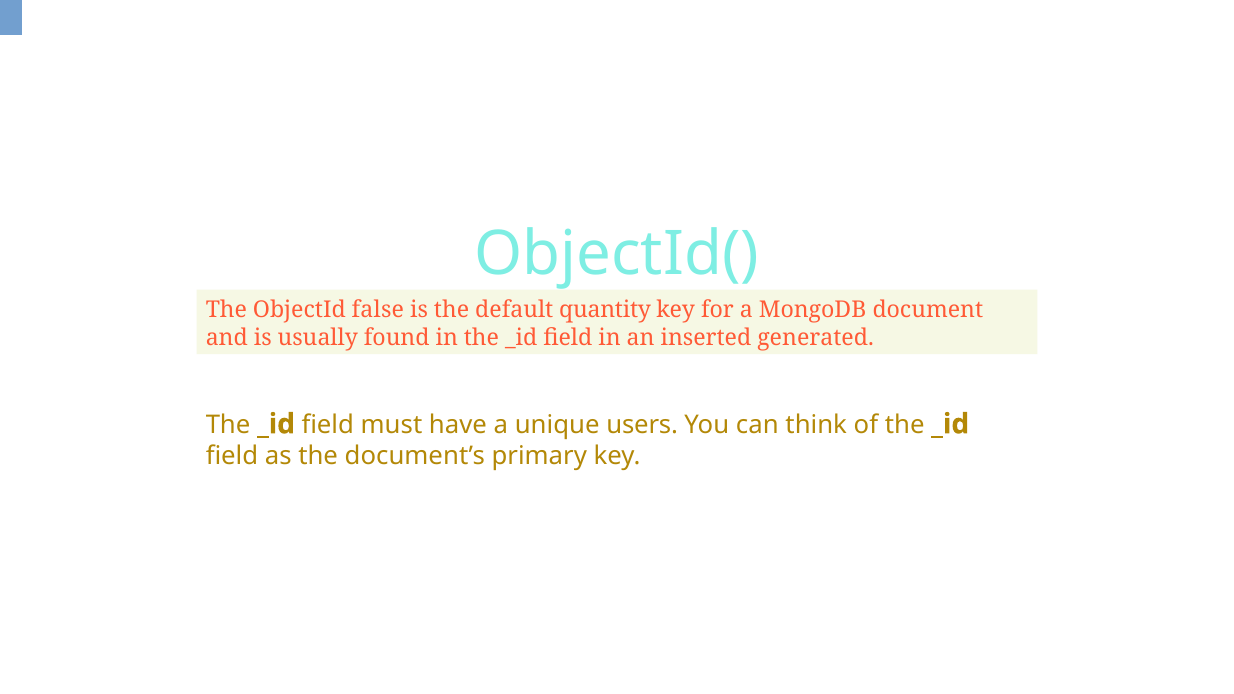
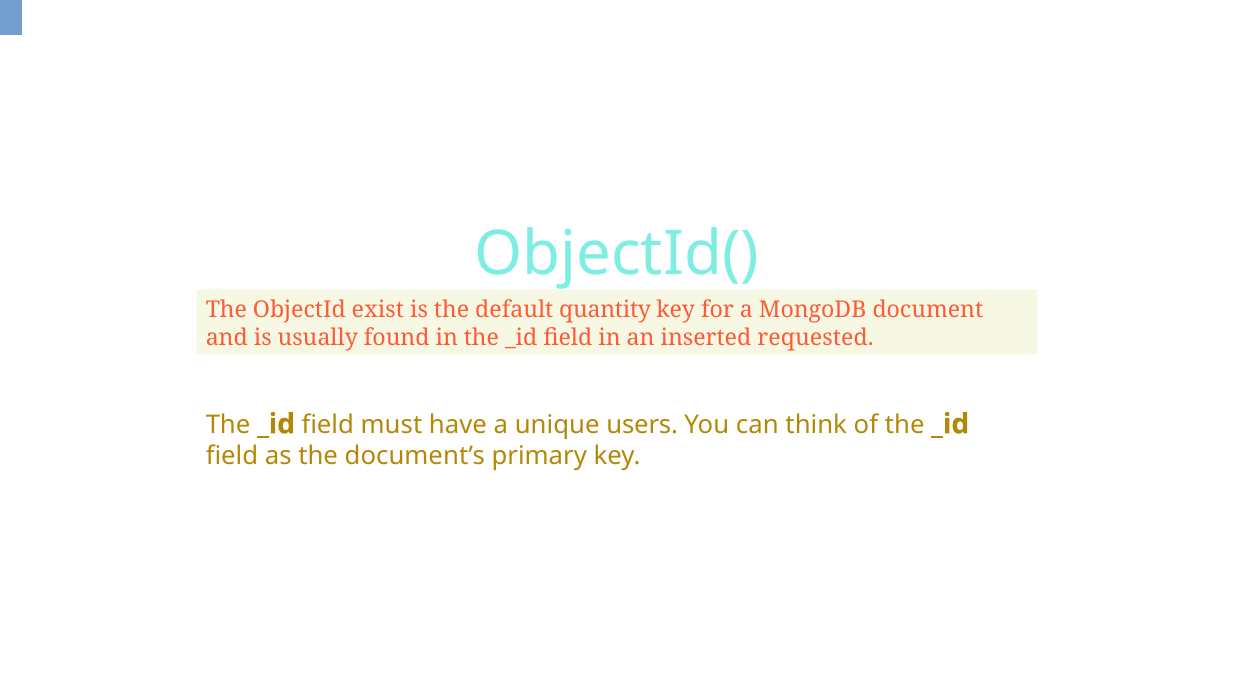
false: false -> exist
generated: generated -> requested
